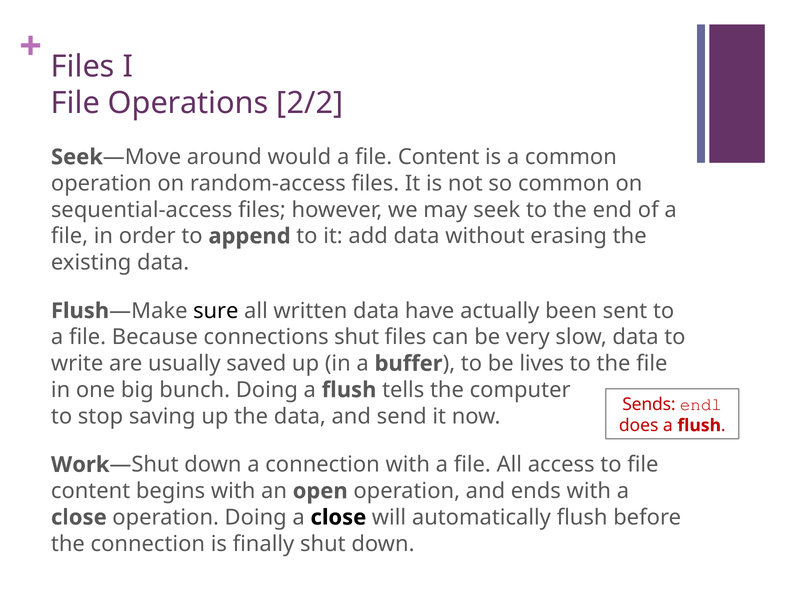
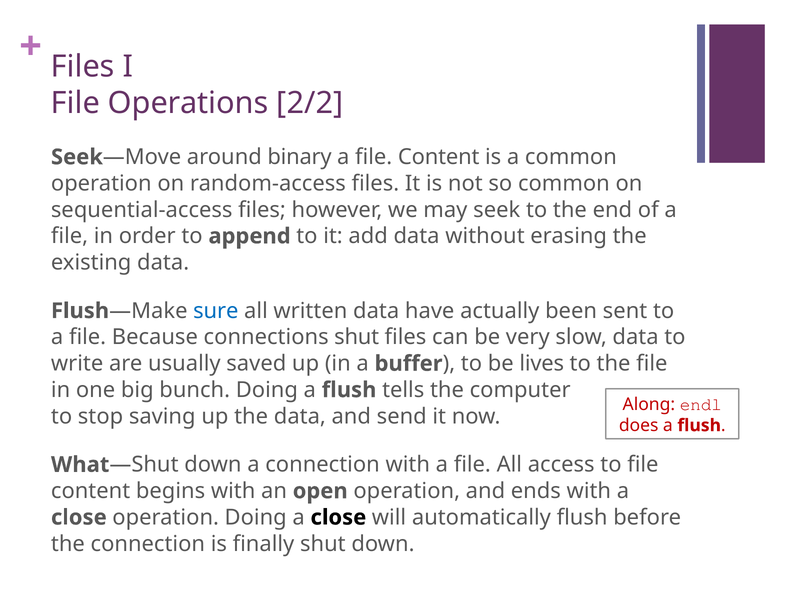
would: would -> binary
sure colour: black -> blue
Sends: Sends -> Along
Work: Work -> What
